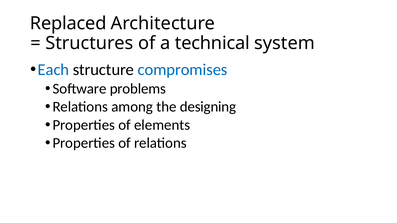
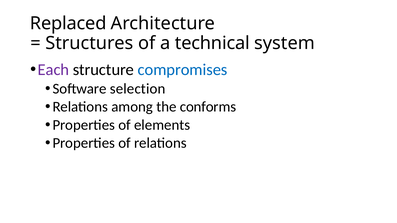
Each colour: blue -> purple
problems: problems -> selection
designing: designing -> conforms
